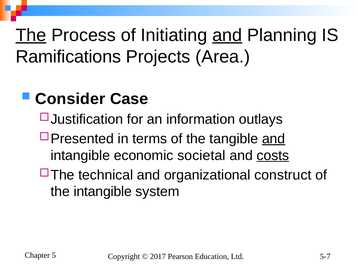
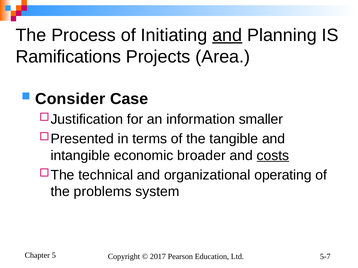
The at (31, 35) underline: present -> none
outlays: outlays -> smaller
and at (274, 139) underline: present -> none
societal: societal -> broader
construct: construct -> operating
the intangible: intangible -> problems
